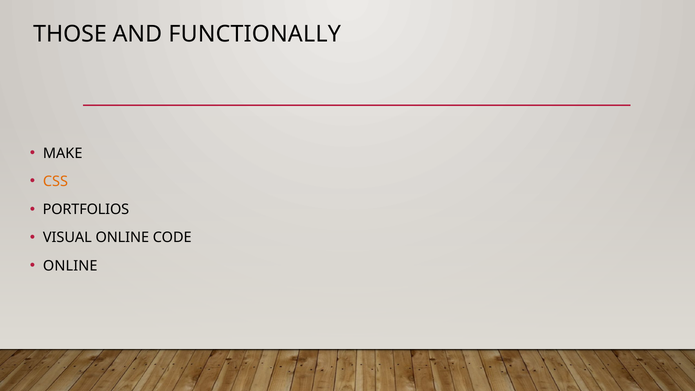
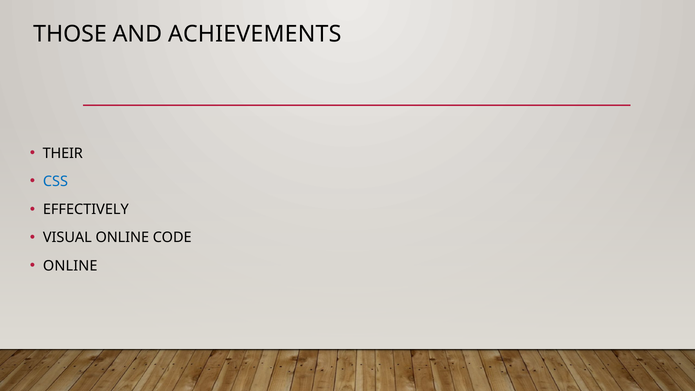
FUNCTIONALLY: FUNCTIONALLY -> ACHIEVEMENTS
MAKE: MAKE -> THEIR
CSS colour: orange -> blue
PORTFOLIOS: PORTFOLIOS -> EFFECTIVELY
